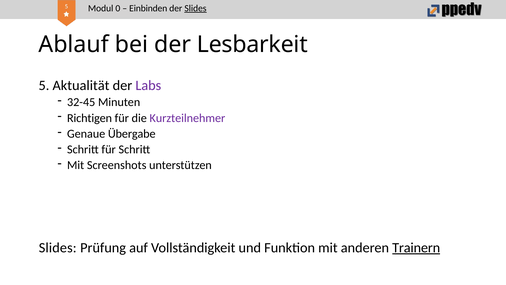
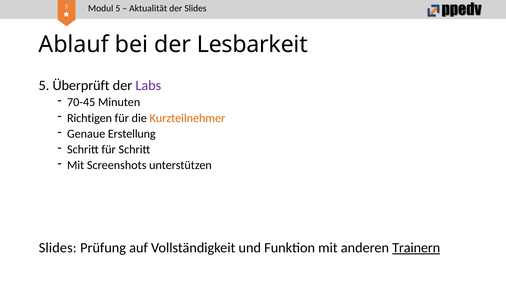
Modul 0: 0 -> 5
Einbinden: Einbinden -> Aktualität
Slides at (195, 8) underline: present -> none
Aktualität: Aktualität -> Überprüft
32-45: 32-45 -> 70-45
Kurzteilnehmer colour: purple -> orange
Übergabe: Übergabe -> Erstellung
